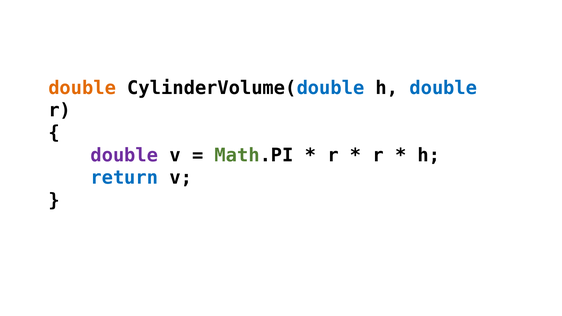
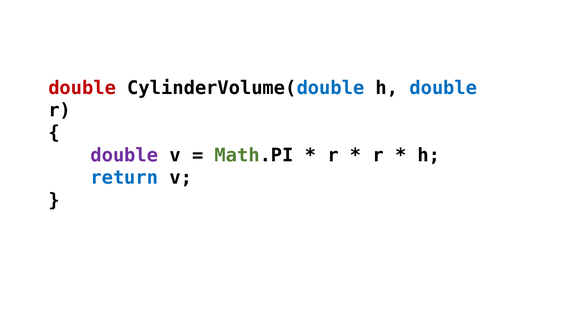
double at (82, 88) colour: orange -> red
